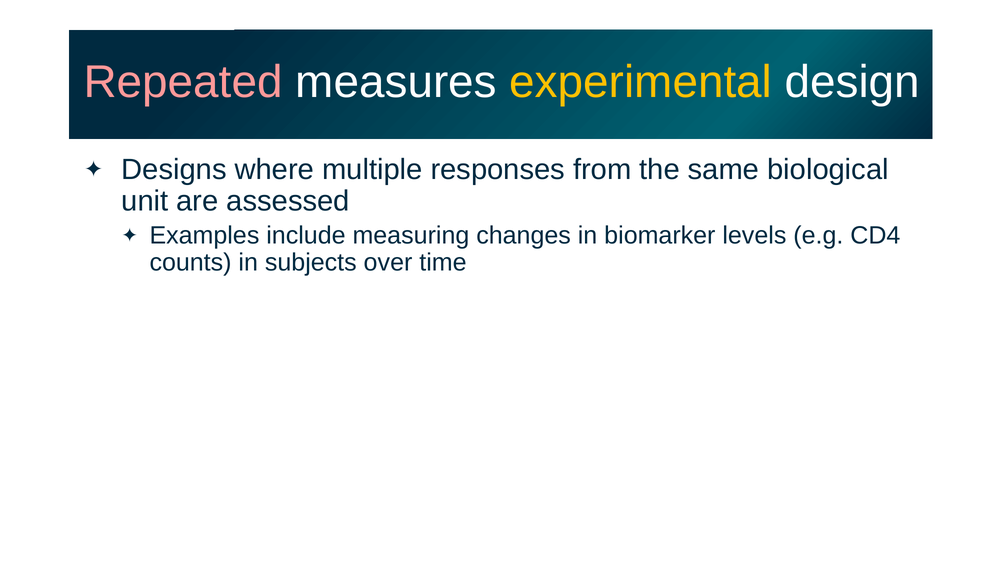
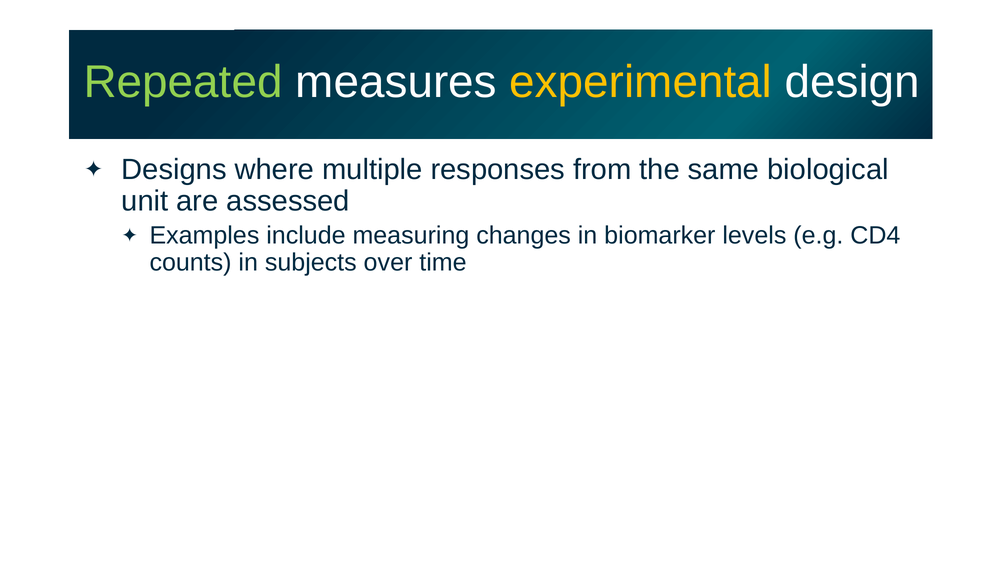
Repeated colour: pink -> light green
